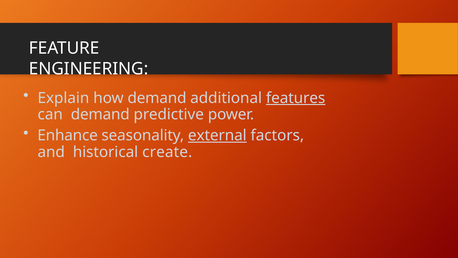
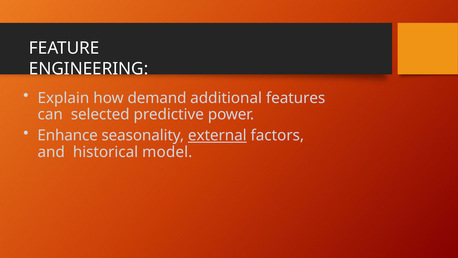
features underline: present -> none
can demand: demand -> selected
create: create -> model
